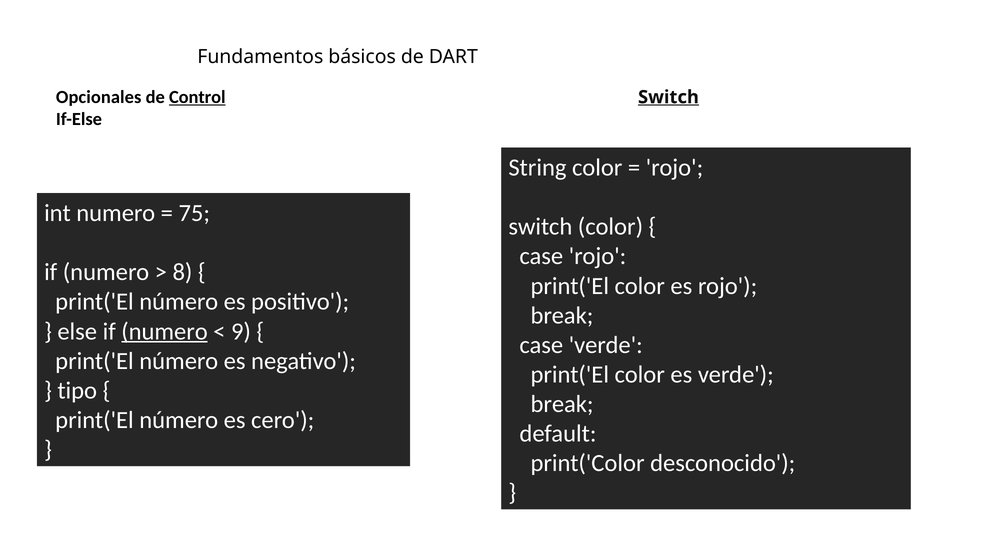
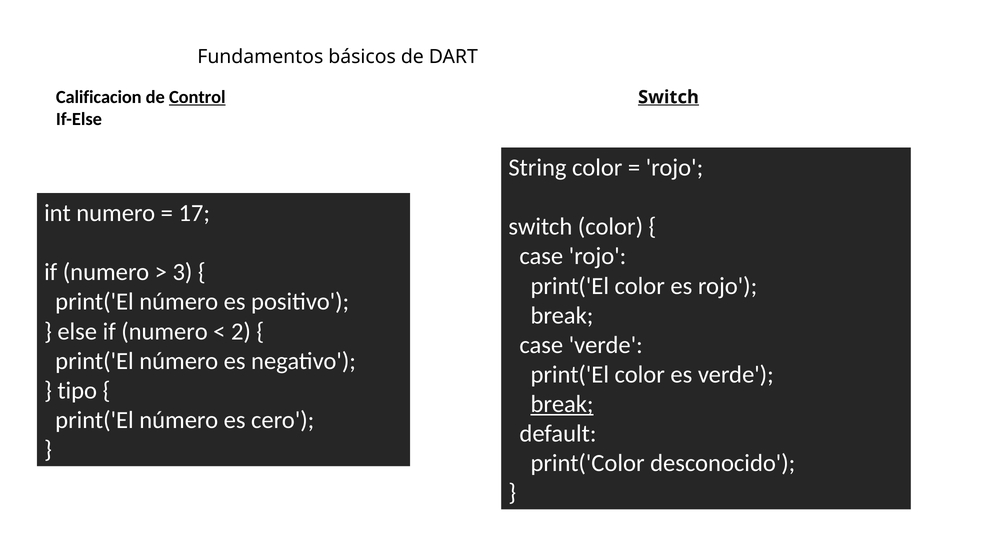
Opcionales: Opcionales -> Calificacion
75: 75 -> 17
8: 8 -> 3
numero at (165, 331) underline: present -> none
9: 9 -> 2
break at (562, 404) underline: none -> present
